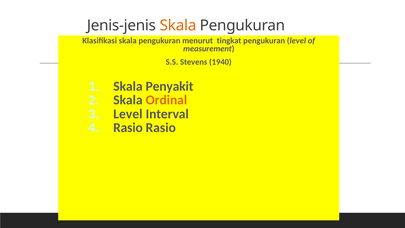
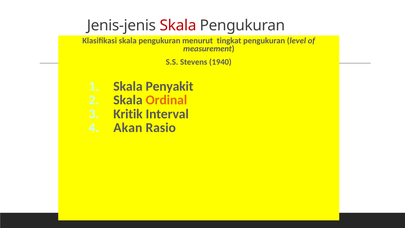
Skala at (178, 26) colour: orange -> red
Level at (128, 114): Level -> Kritik
Rasio at (128, 128): Rasio -> Akan
